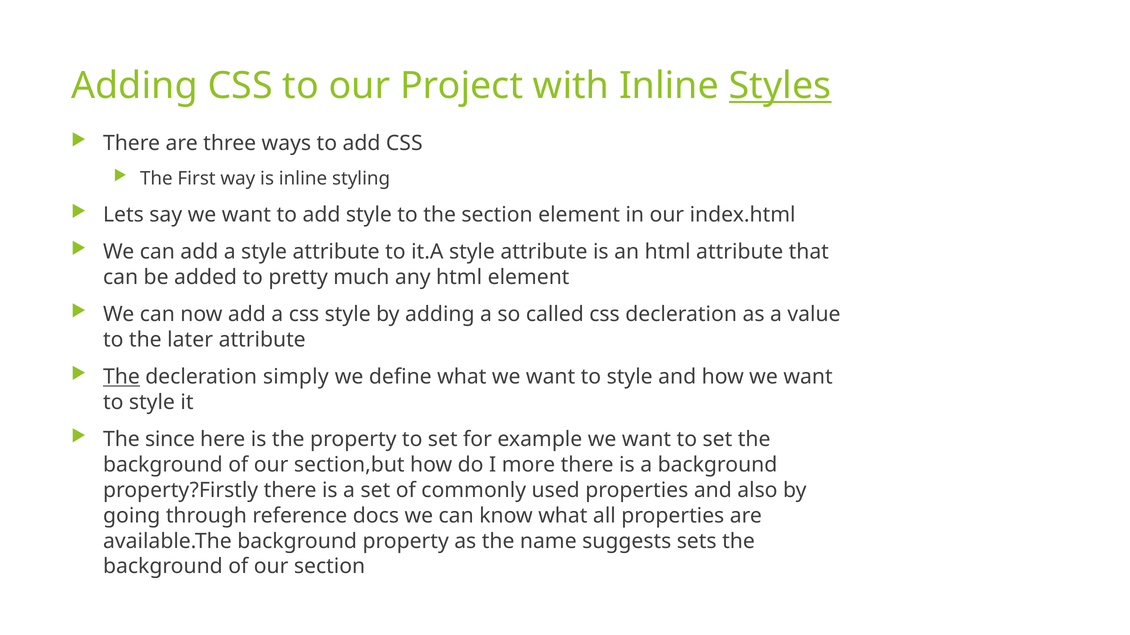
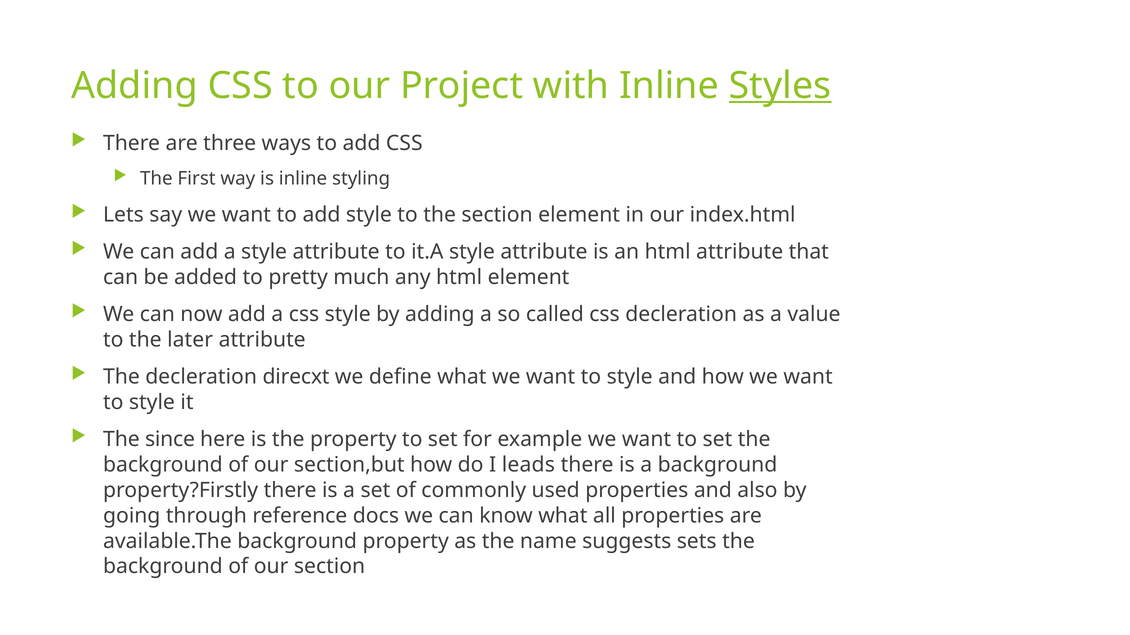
The at (121, 377) underline: present -> none
simply: simply -> direcxt
more: more -> leads
